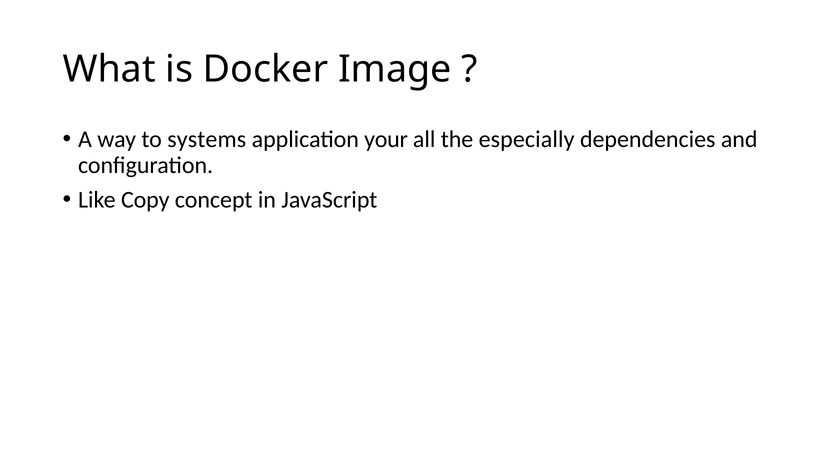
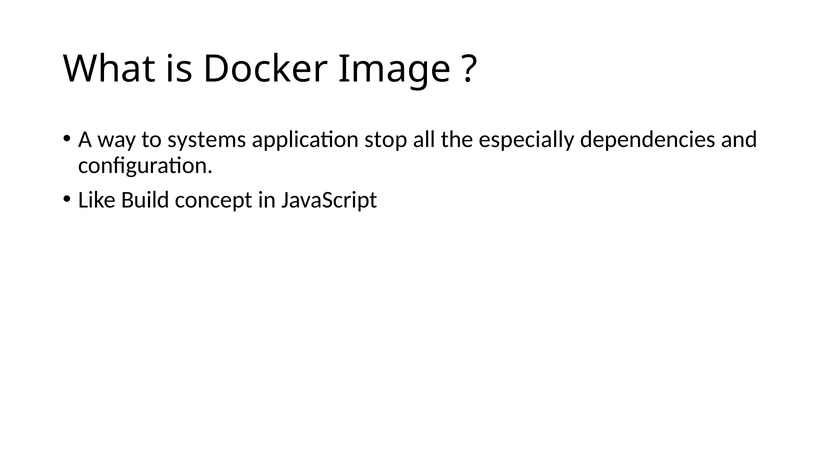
your: your -> stop
Copy: Copy -> Build
